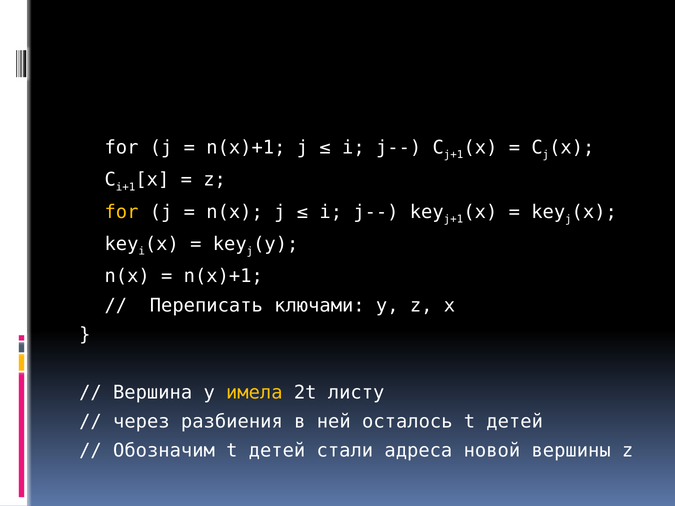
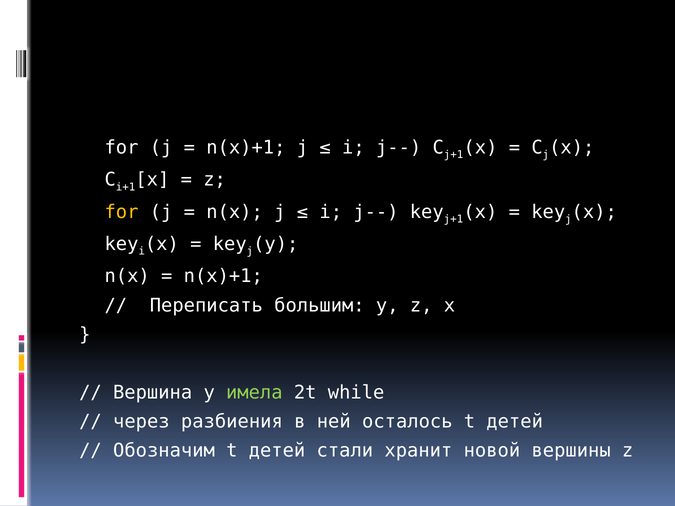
ключами: ключами -> большим
имела colour: yellow -> light green
листу: листу -> while
адреса: адреса -> хранит
